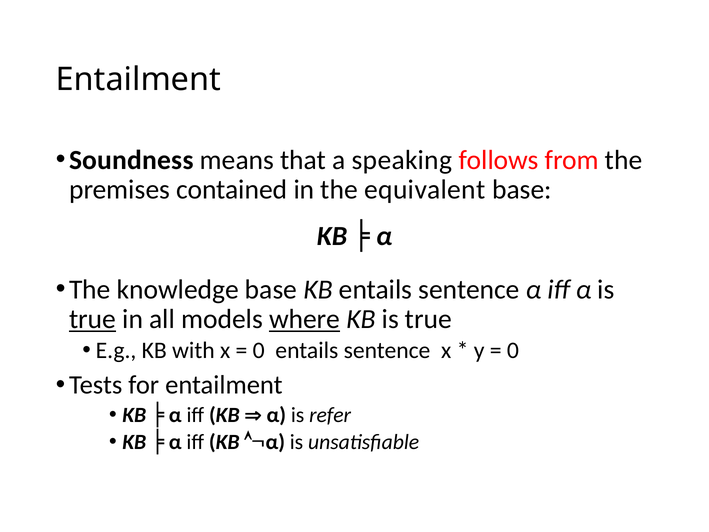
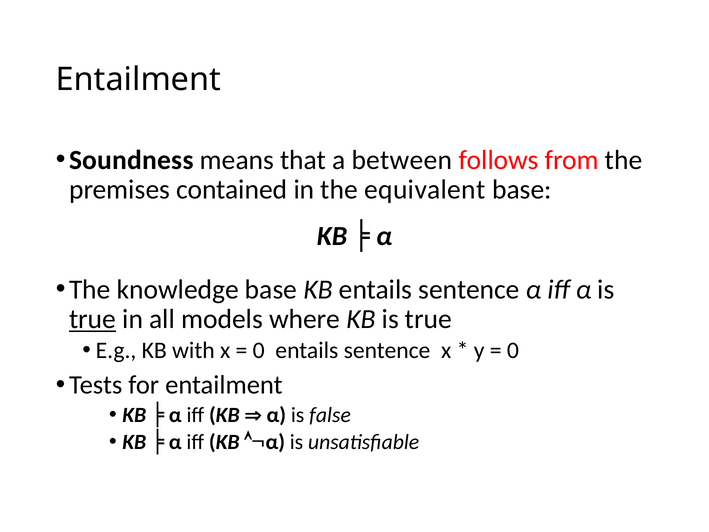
speaking: speaking -> between
where underline: present -> none
refer: refer -> false
